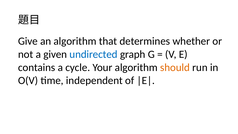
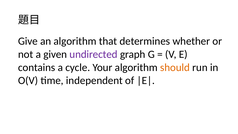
undirected colour: blue -> purple
